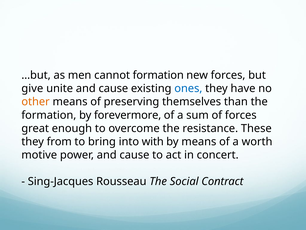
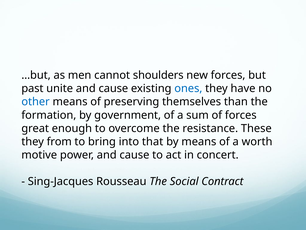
cannot formation: formation -> shoulders
give: give -> past
other colour: orange -> blue
forevermore: forevermore -> government
with: with -> that
